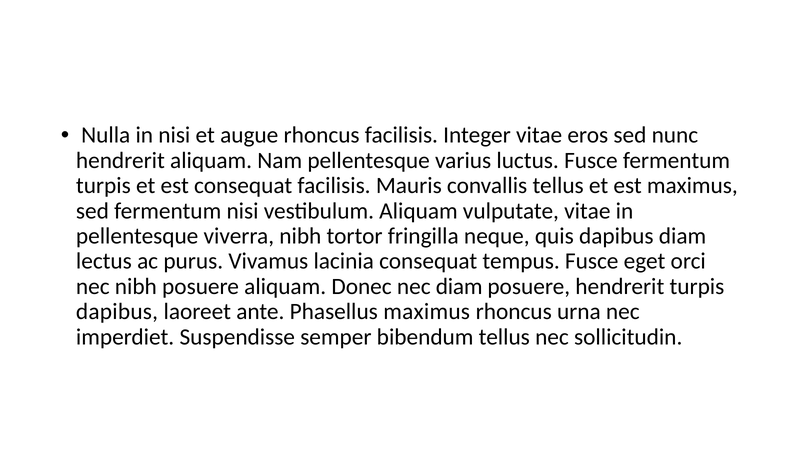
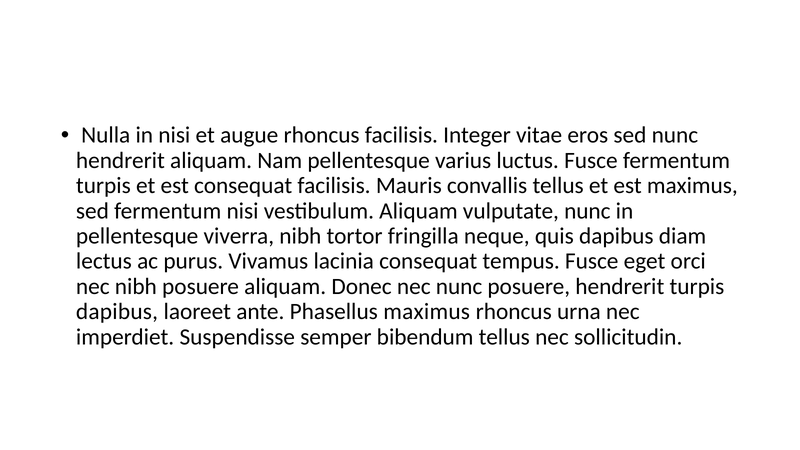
vulputate vitae: vitae -> nunc
nec diam: diam -> nunc
